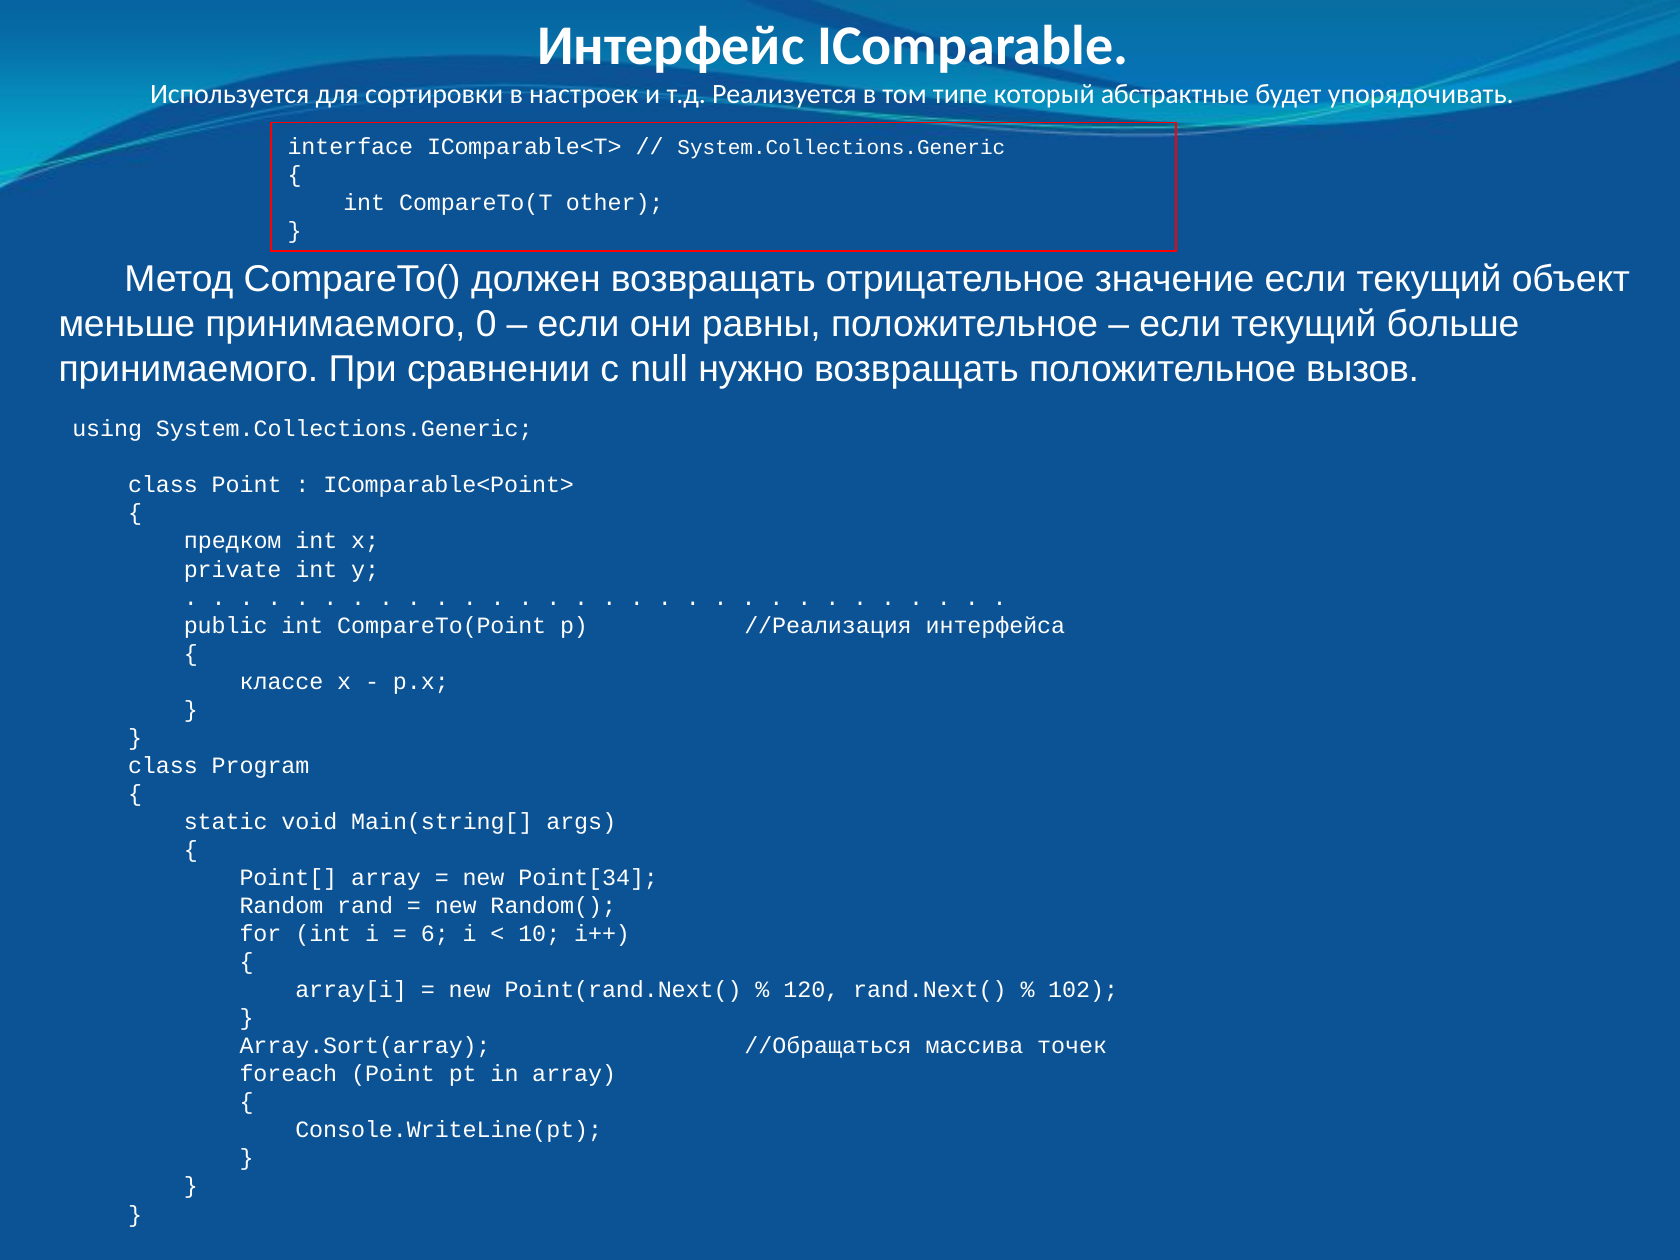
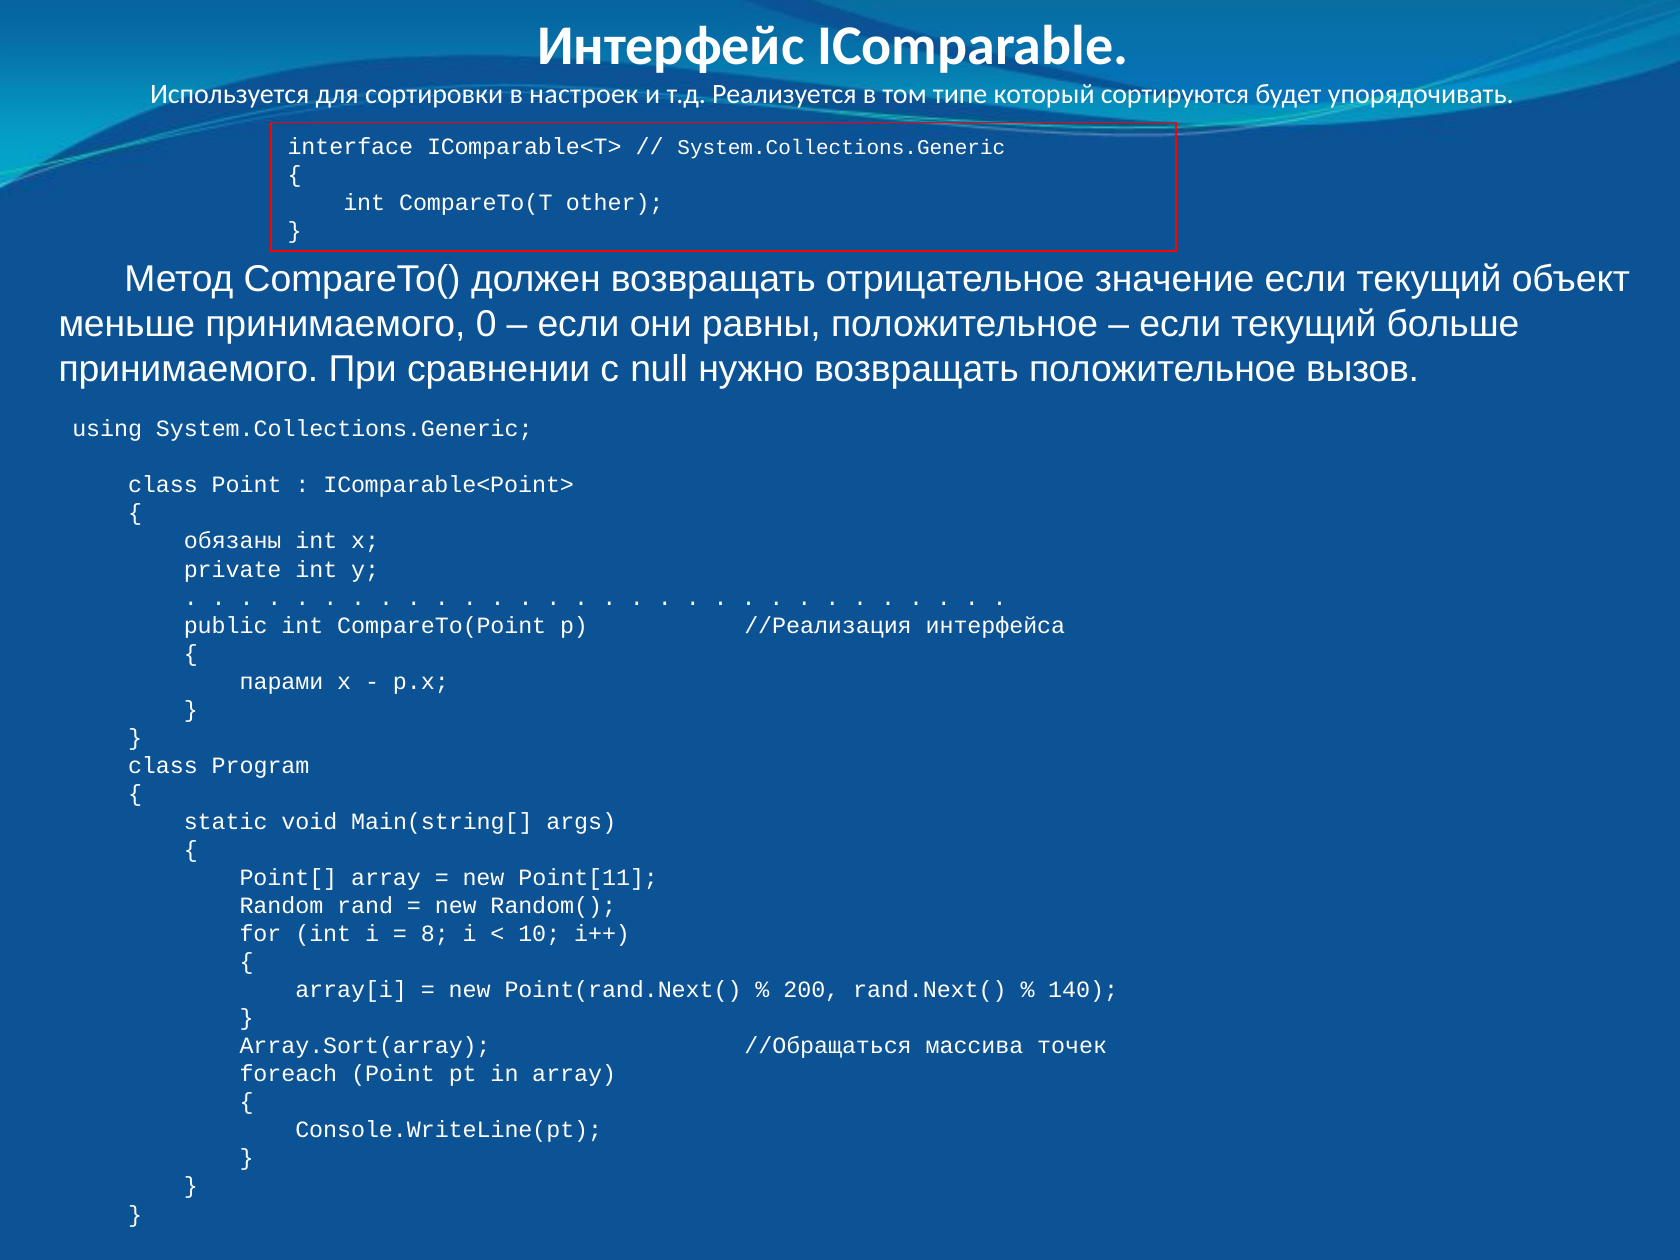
абстрактные: абстрактные -> сортируются
предком: предком -> обязаны
классе: классе -> парами
Point[34: Point[34 -> Point[11
6: 6 -> 8
120: 120 -> 200
102: 102 -> 140
